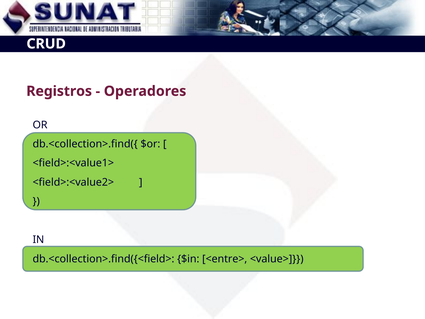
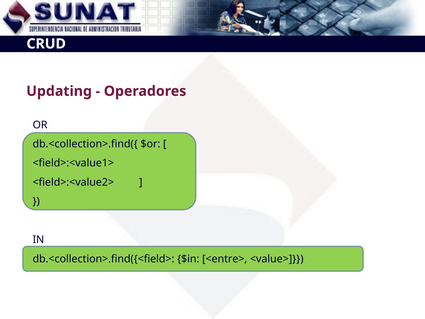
Registros: Registros -> Updating
